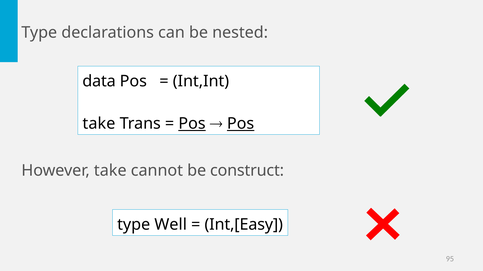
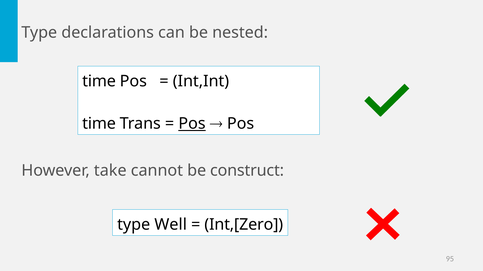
data at (99, 81): data -> time
take at (99, 124): take -> time
Pos at (241, 124) underline: present -> none
Int,[Easy: Int,[Easy -> Int,[Zero
